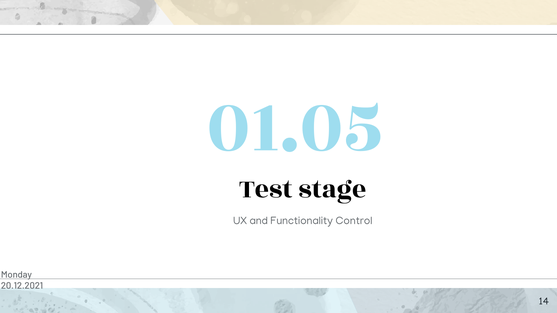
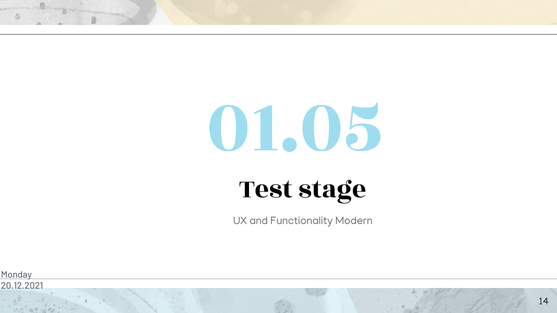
Control: Control -> Modern
